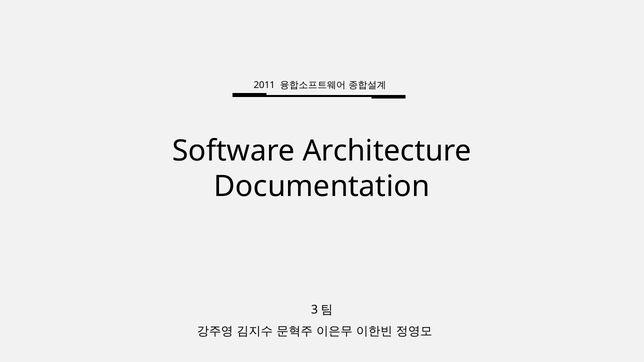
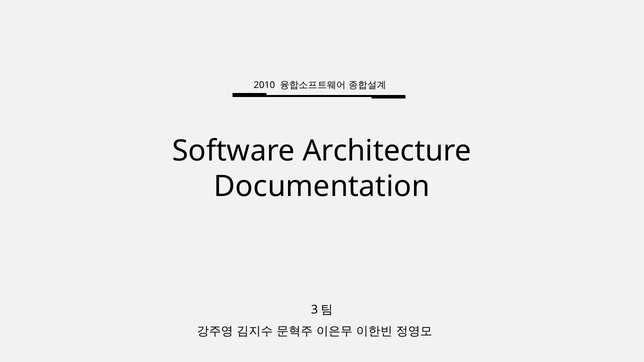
2011: 2011 -> 2010
